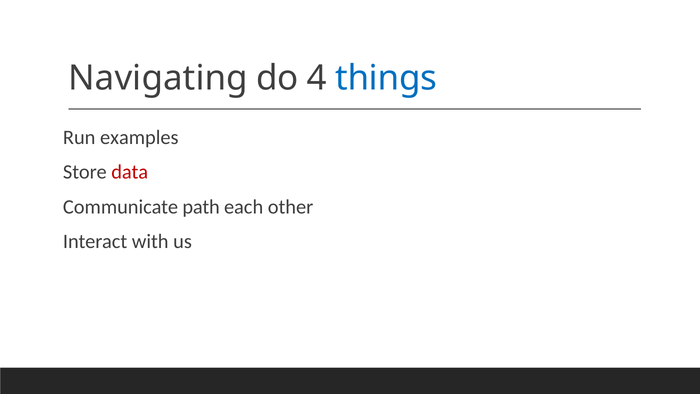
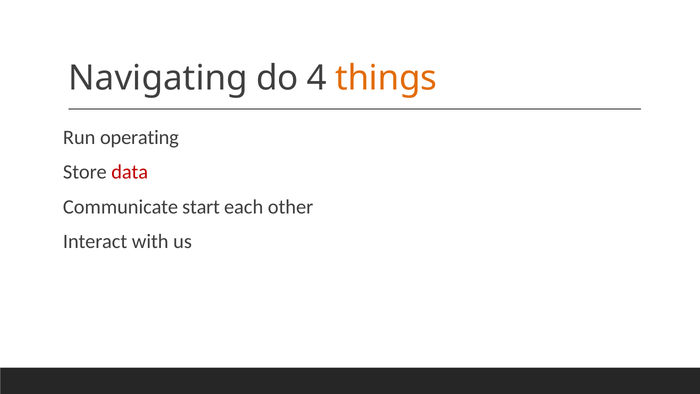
things colour: blue -> orange
examples: examples -> operating
path: path -> start
